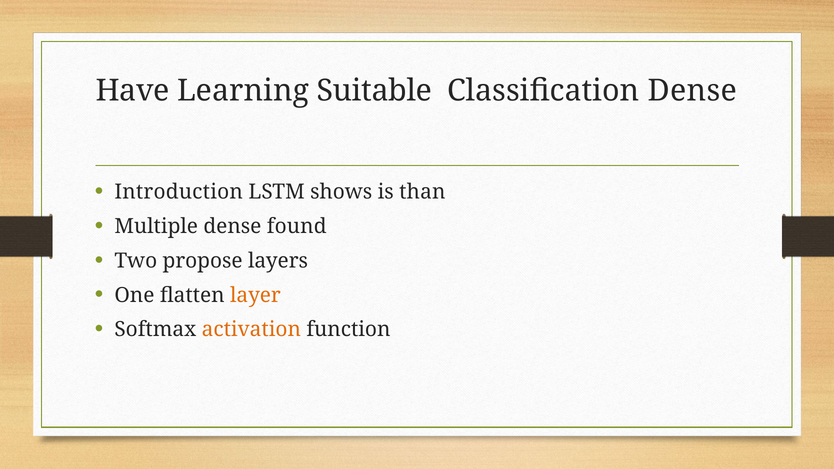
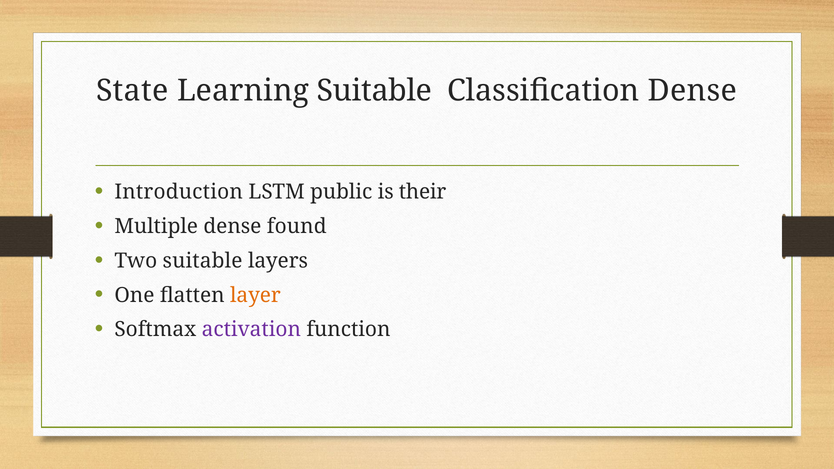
Have: Have -> State
shows: shows -> public
than: than -> their
Two propose: propose -> suitable
activation colour: orange -> purple
